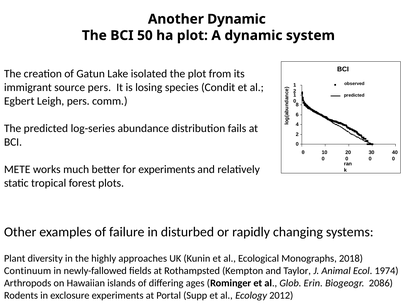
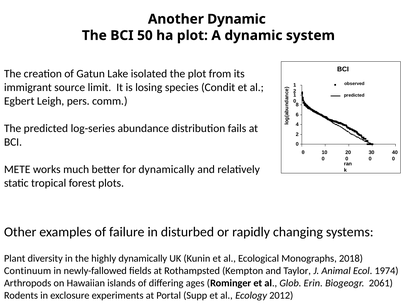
source pers: pers -> limit
for experiments: experiments -> dynamically
highly approaches: approaches -> dynamically
2086: 2086 -> 2061
